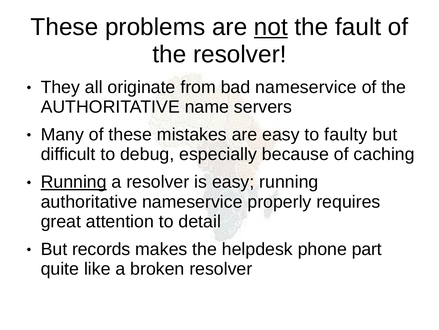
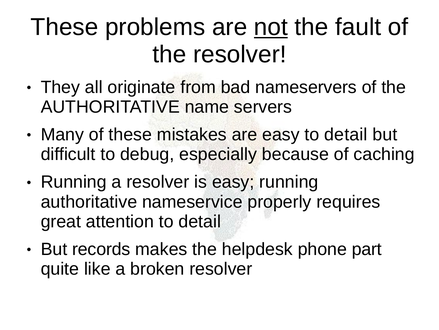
bad nameservice: nameservice -> nameservers
easy to faulty: faulty -> detail
Running at (74, 182) underline: present -> none
